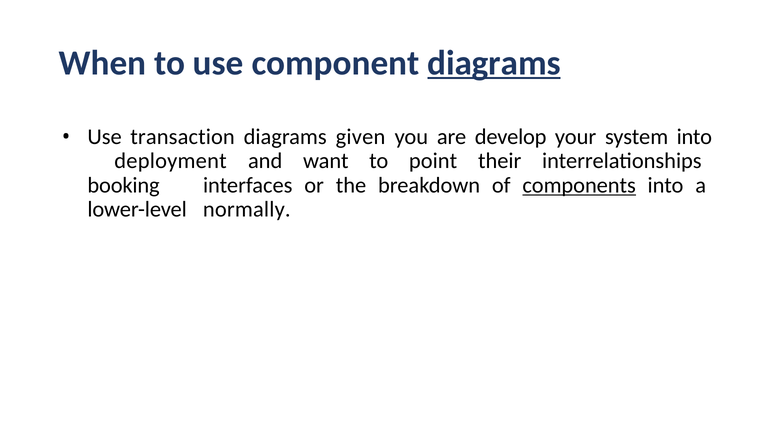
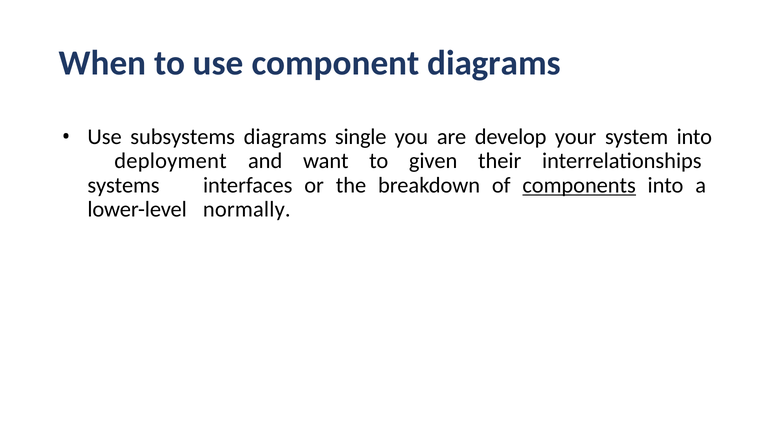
diagrams at (494, 63) underline: present -> none
transaction: transaction -> subsystems
given: given -> single
point: point -> given
booking: booking -> systems
